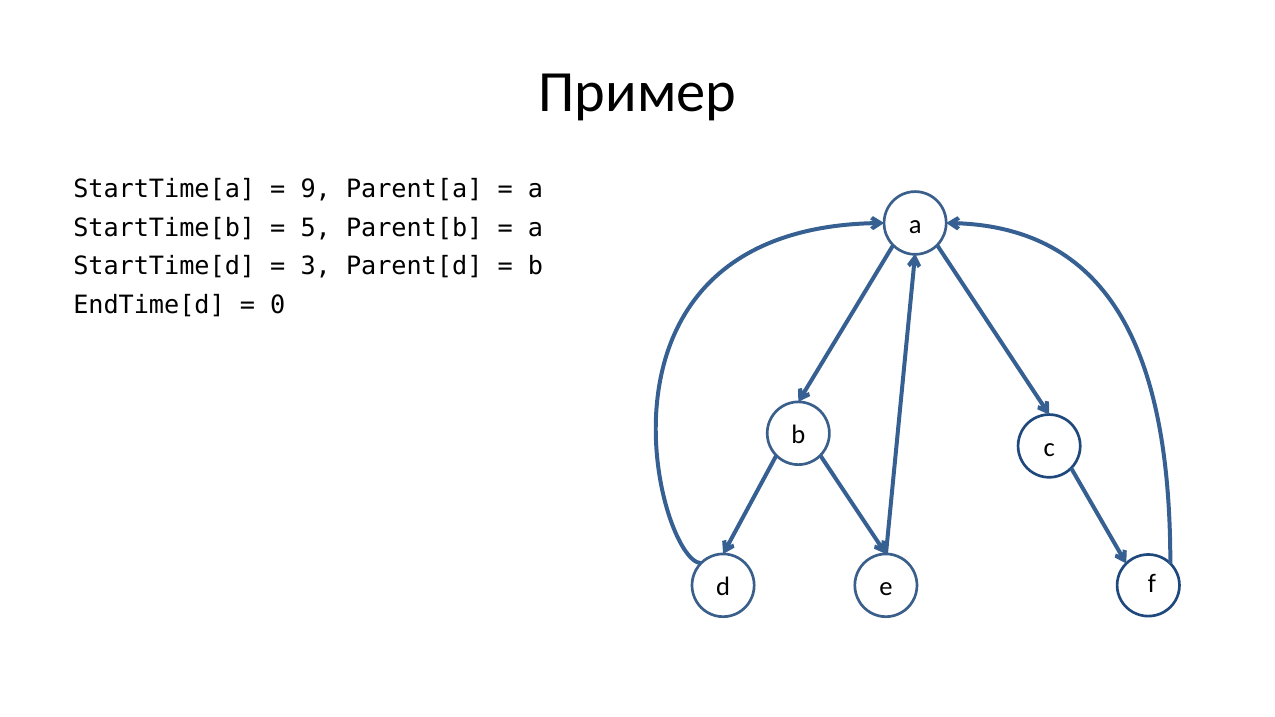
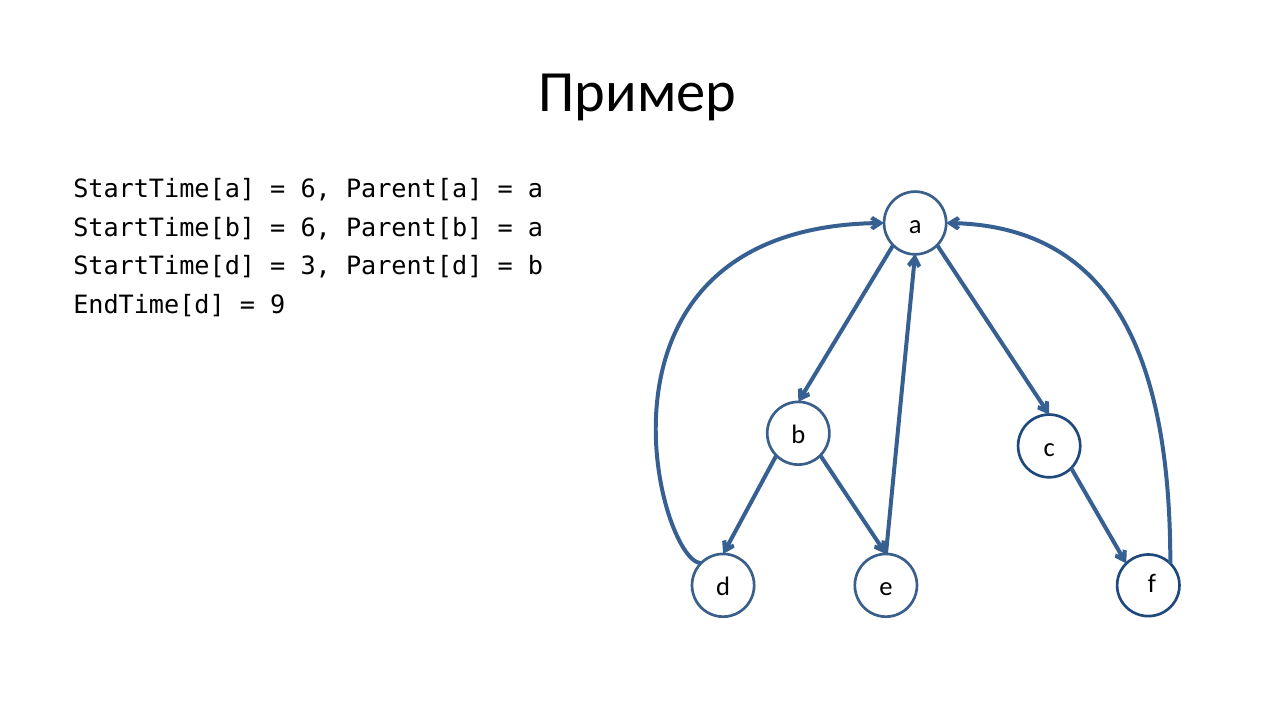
9 at (316, 189): 9 -> 6
5 at (316, 228): 5 -> 6
0 at (278, 305): 0 -> 9
